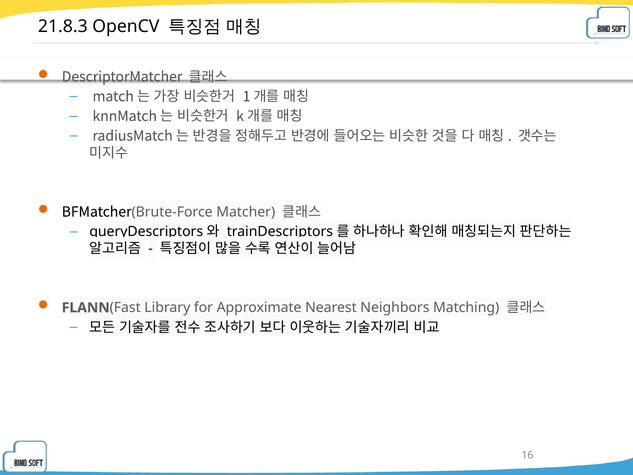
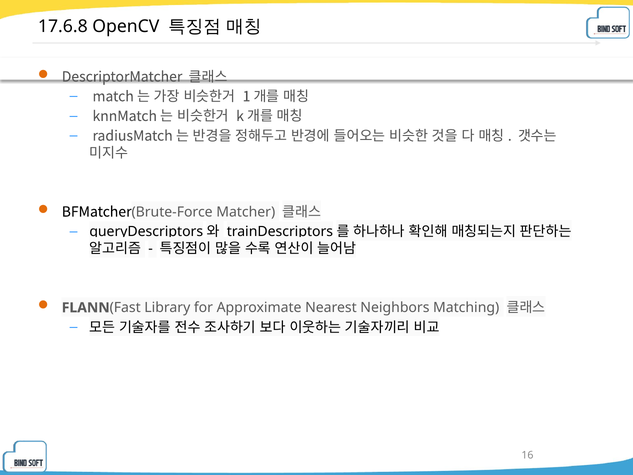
21.8.3: 21.8.3 -> 17.6.8
